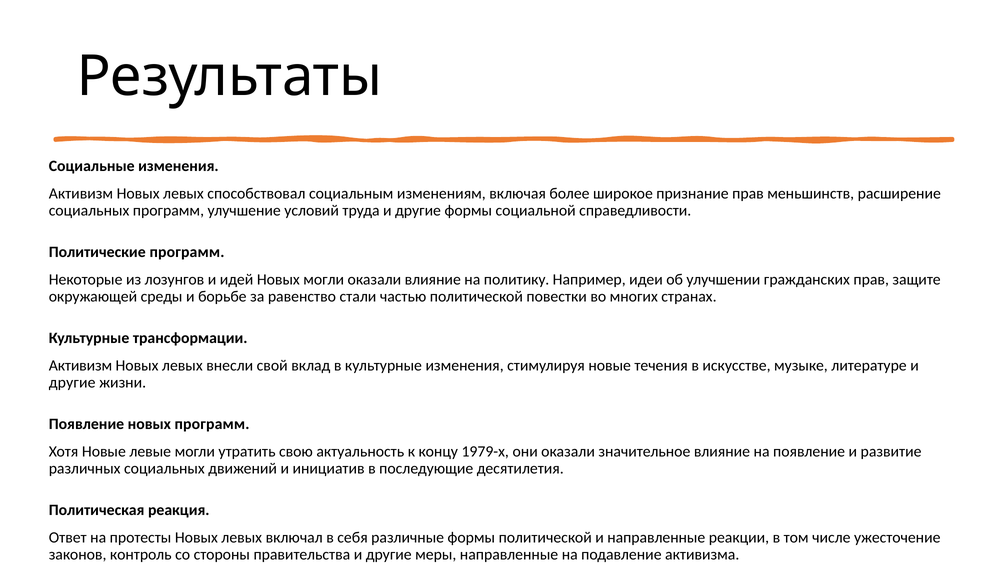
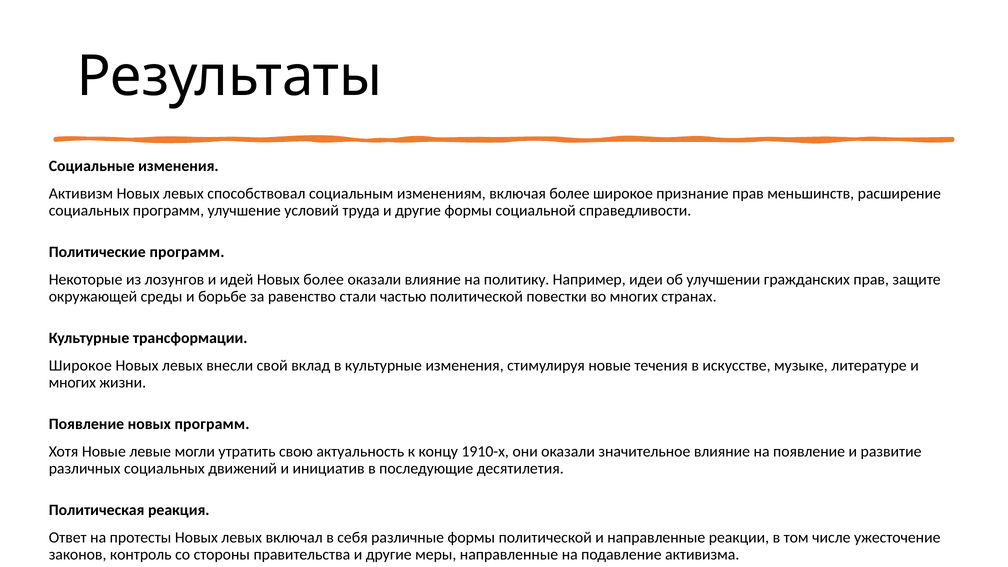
Новых могли: могли -> более
Активизм at (80, 365): Активизм -> Широкое
другие at (72, 382): другие -> многих
1979-х: 1979-х -> 1910-х
